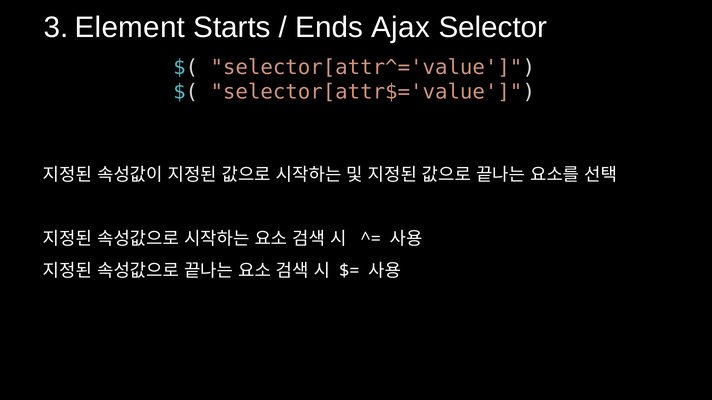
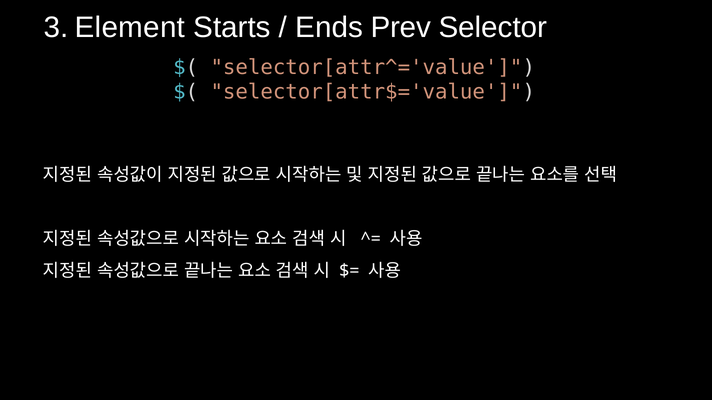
Ajax: Ajax -> Prev
